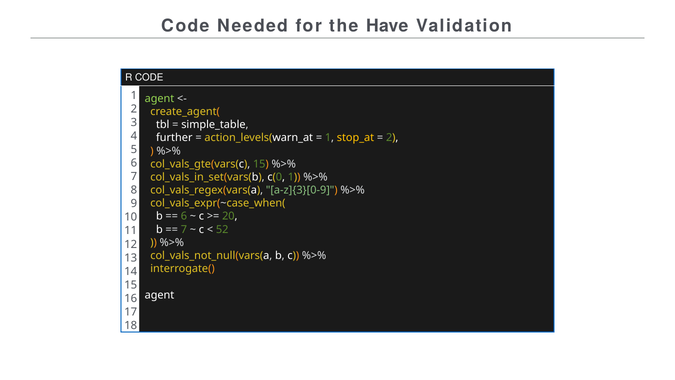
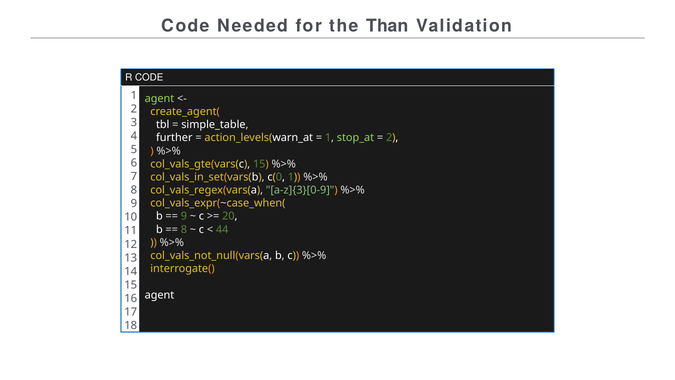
Have: Have -> Than
stop_at colour: yellow -> light green
6 at (184, 216): 6 -> 9
7 at (184, 229): 7 -> 8
52: 52 -> 44
